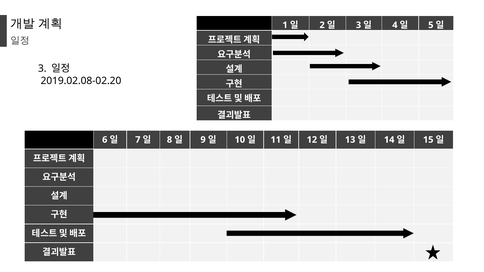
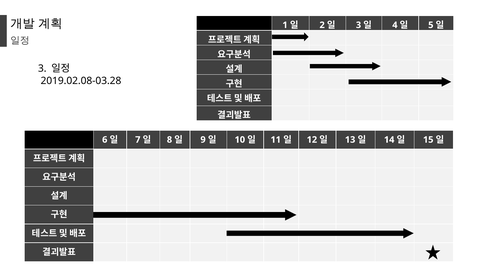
2019.02.08-02.20: 2019.02.08-02.20 -> 2019.02.08-03.28
